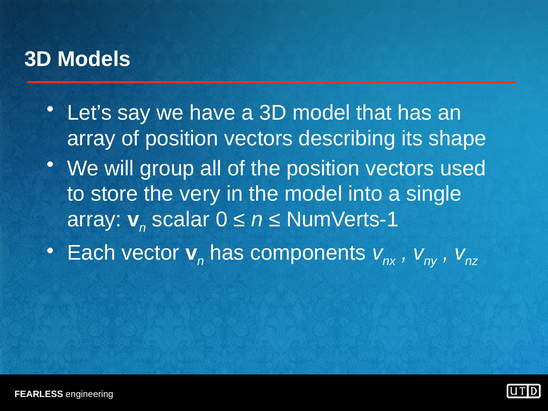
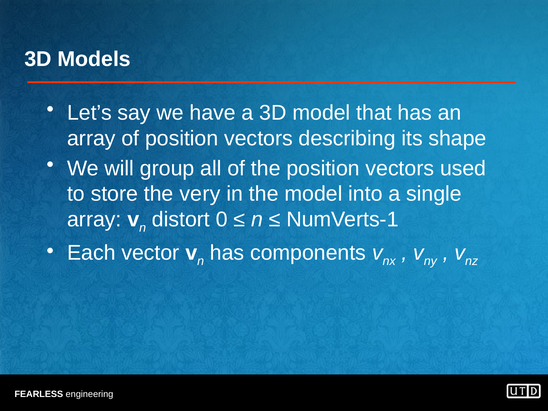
scalar: scalar -> distort
